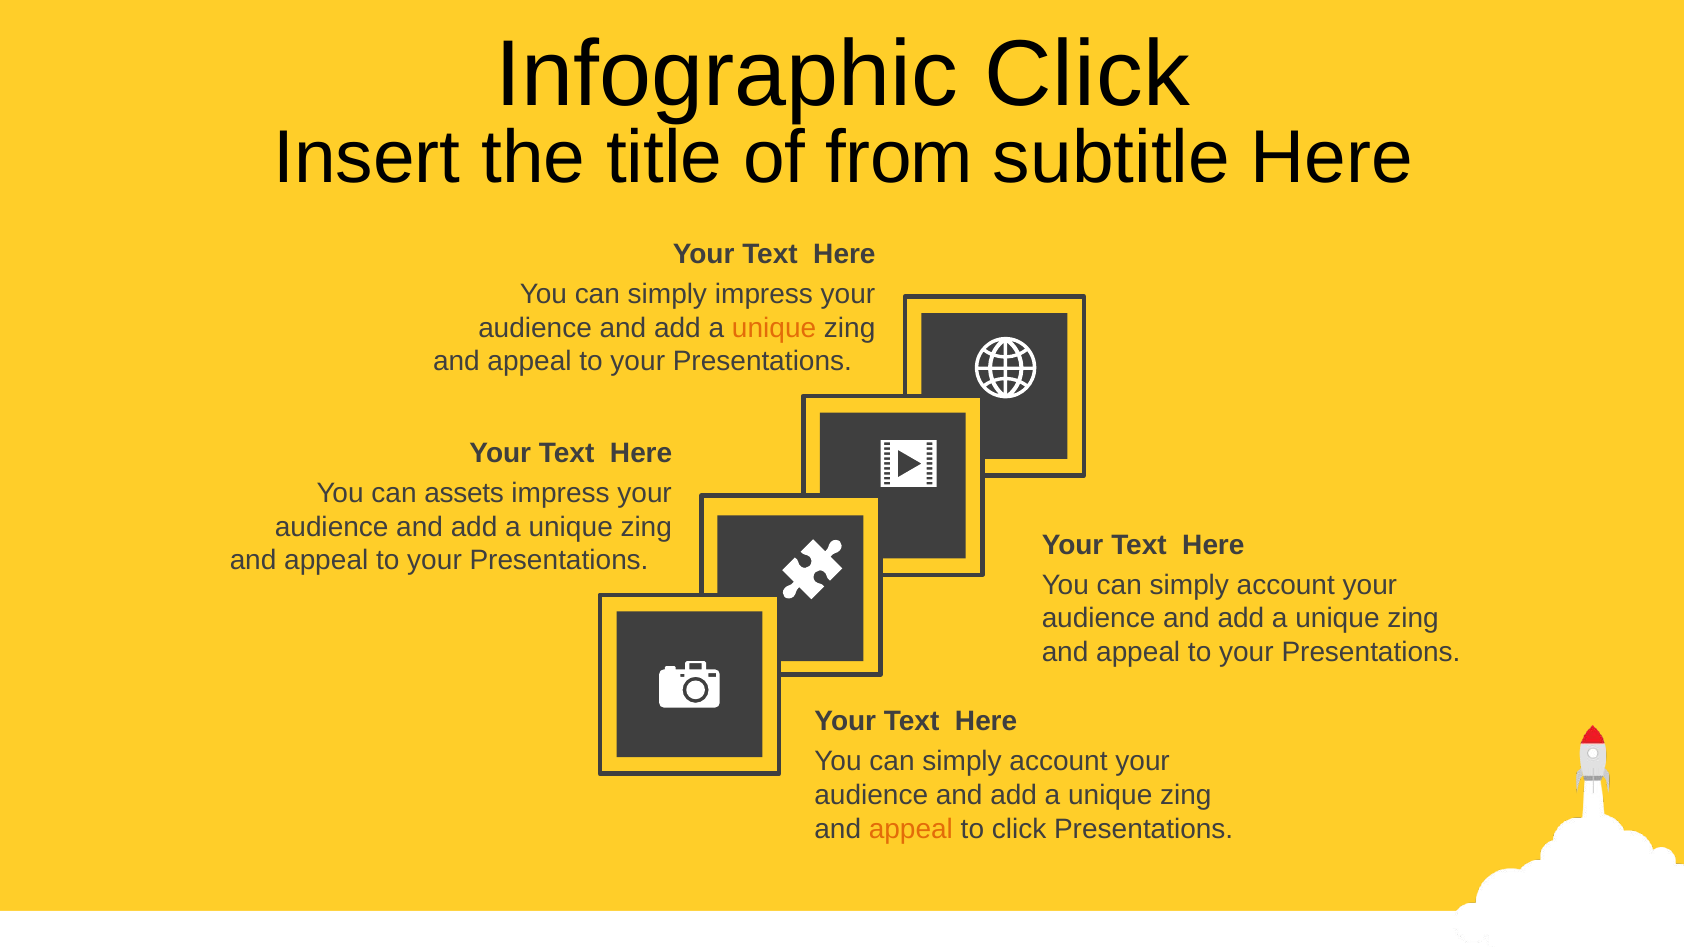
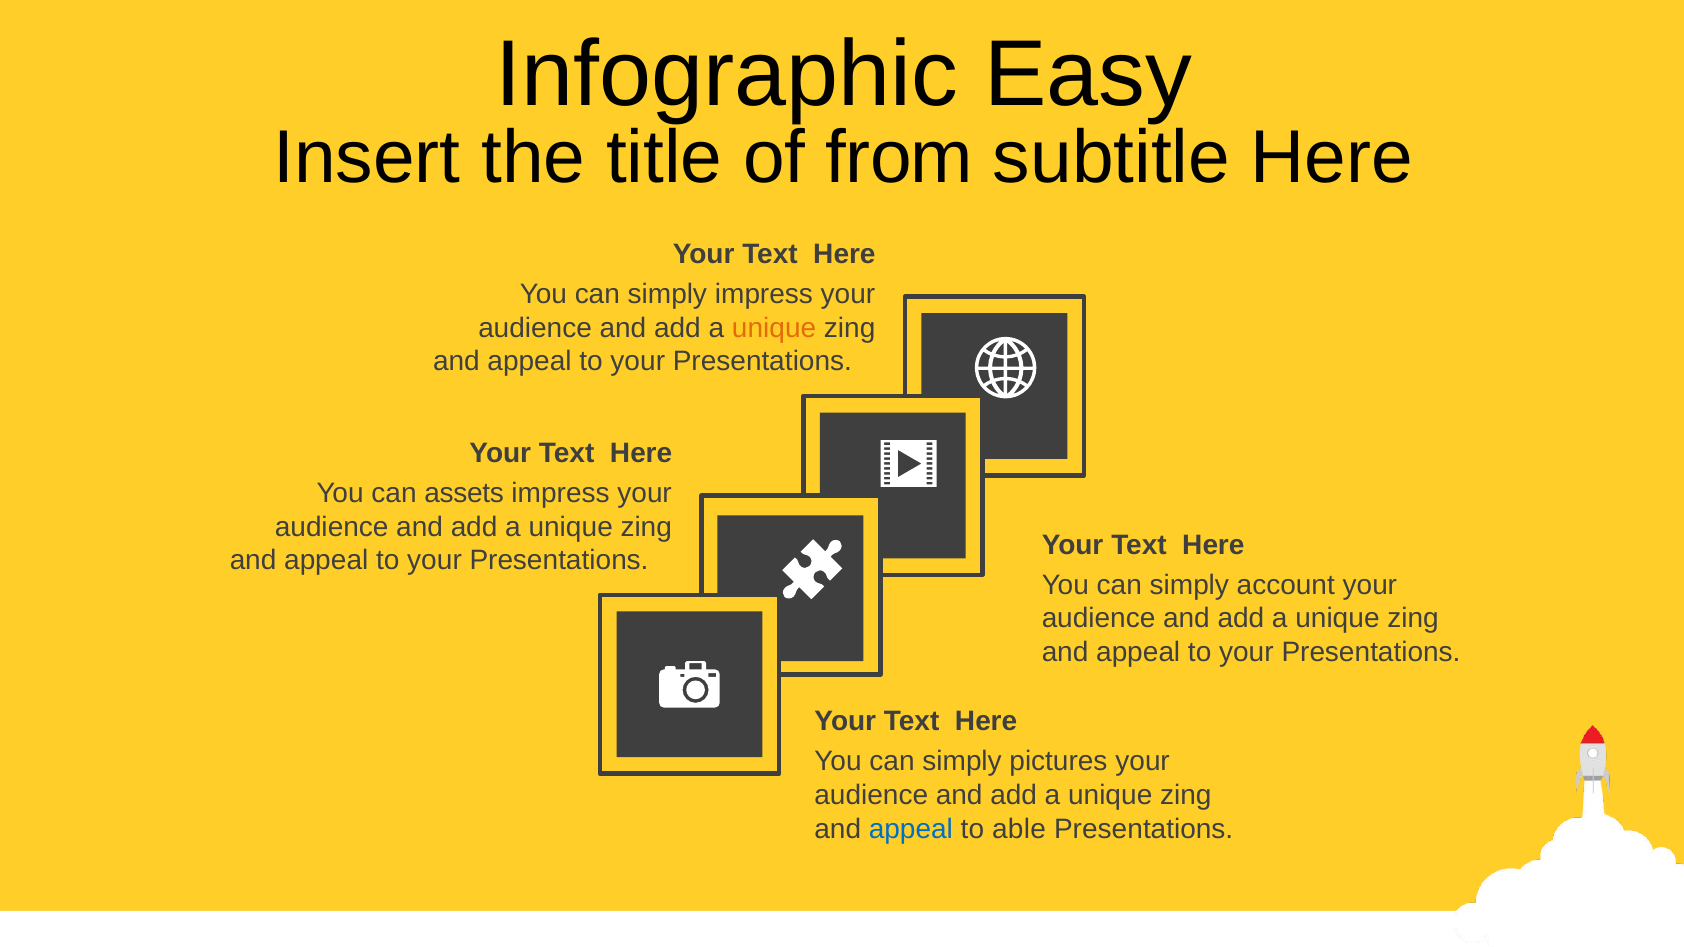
Infographic Click: Click -> Easy
account at (1058, 762): account -> pictures
appeal at (911, 829) colour: orange -> blue
to click: click -> able
